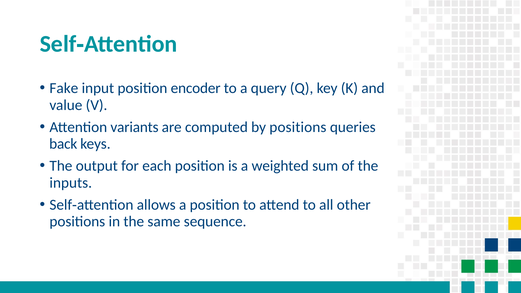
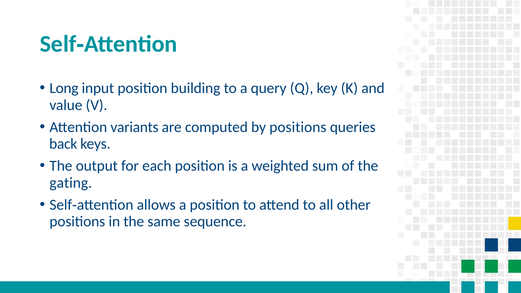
Fake: Fake -> Long
encoder: encoder -> building
inputs: inputs -> gating
